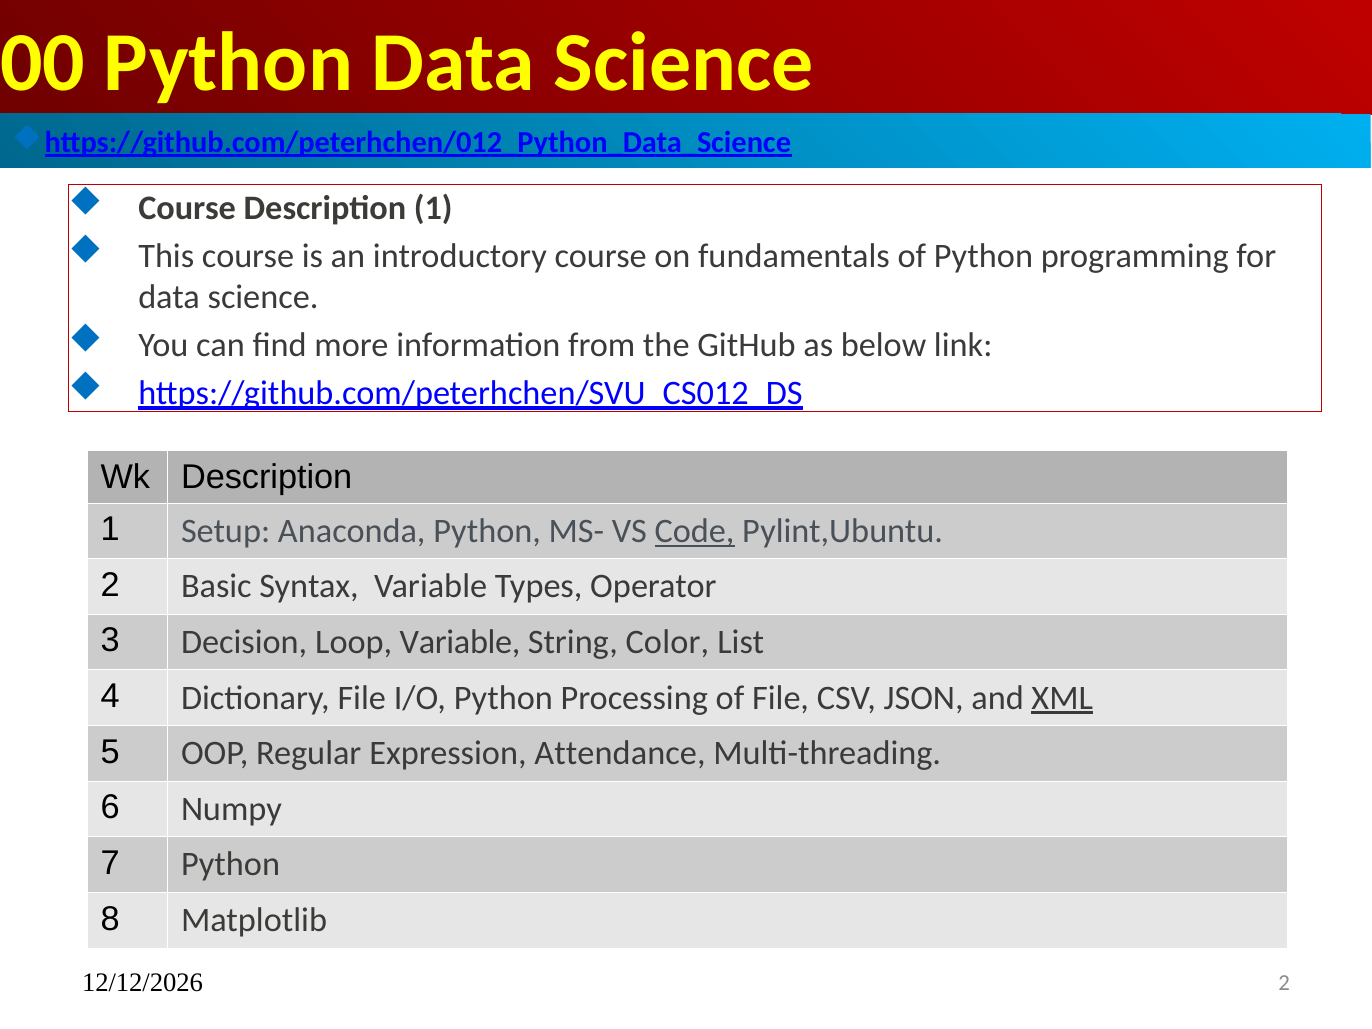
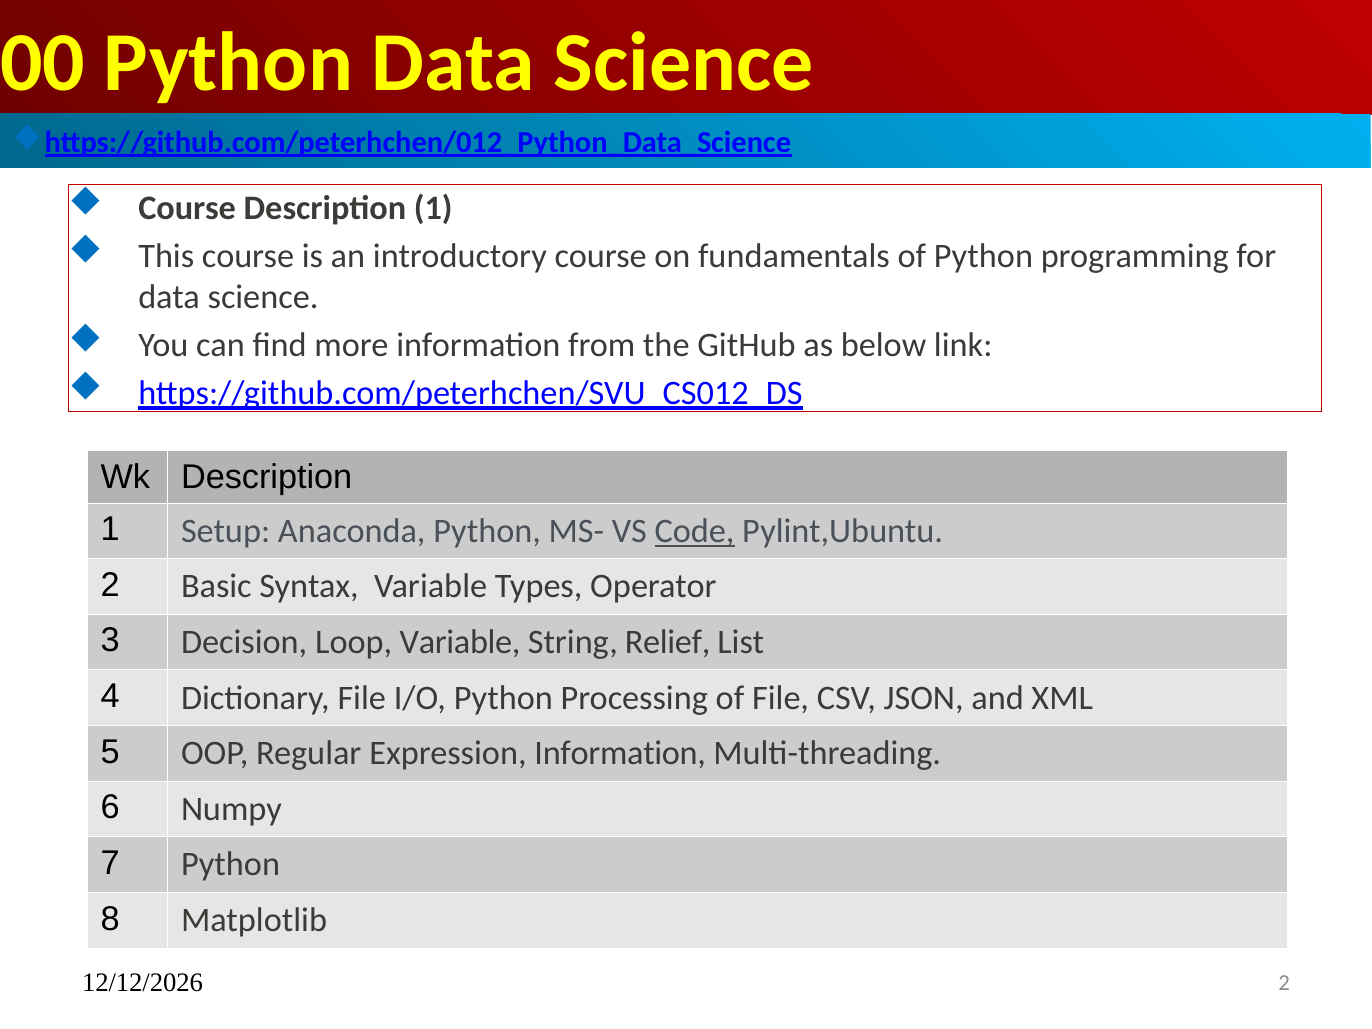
Color: Color -> Relief
XML underline: present -> none
Expression Attendance: Attendance -> Information
